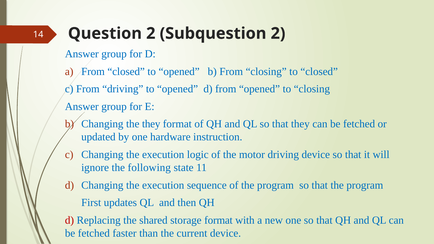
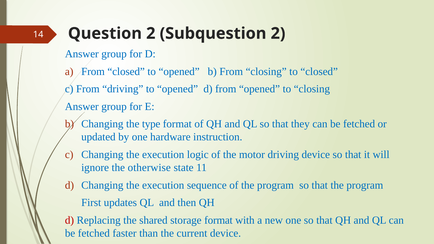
the they: they -> type
following: following -> otherwise
